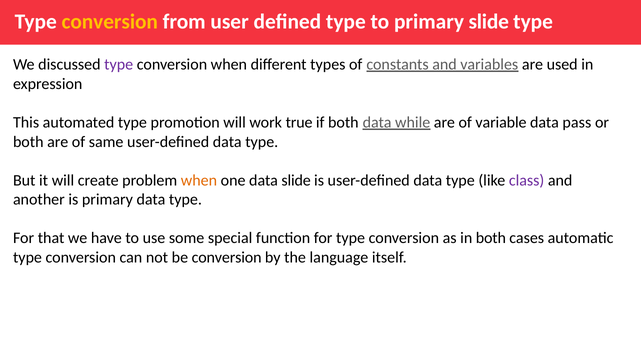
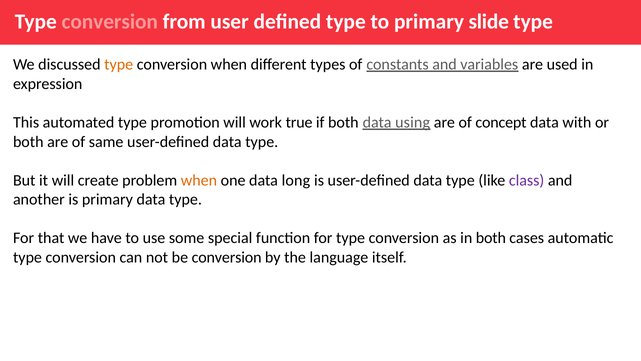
conversion at (110, 22) colour: yellow -> pink
type at (119, 64) colour: purple -> orange
while: while -> using
variable: variable -> concept
pass: pass -> with
data slide: slide -> long
